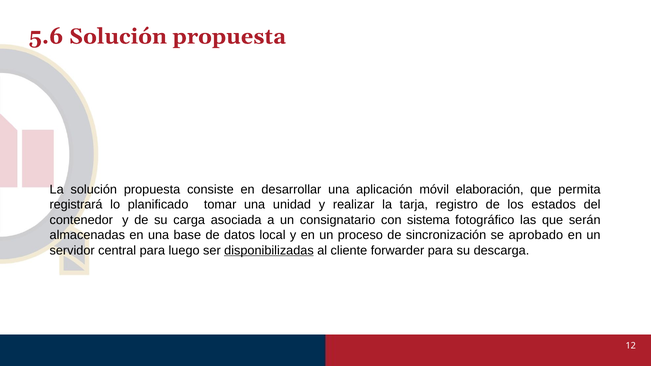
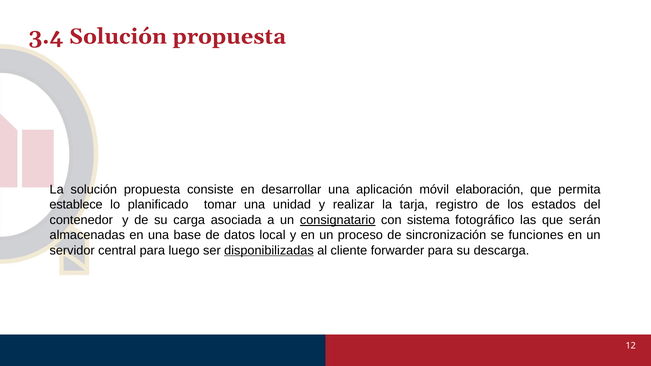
5.6: 5.6 -> 3.4
registrará: registrará -> establece
consignatario underline: none -> present
aprobado: aprobado -> funciones
